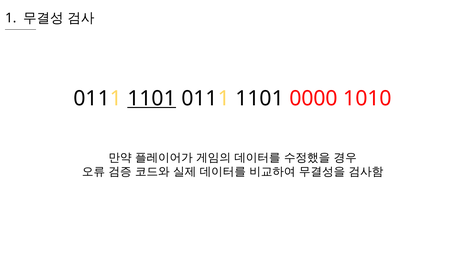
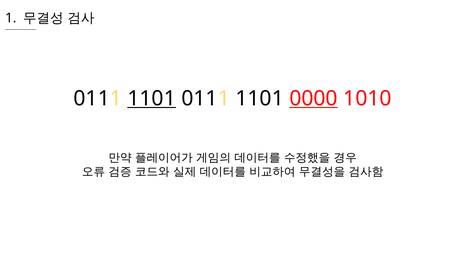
0000 underline: none -> present
